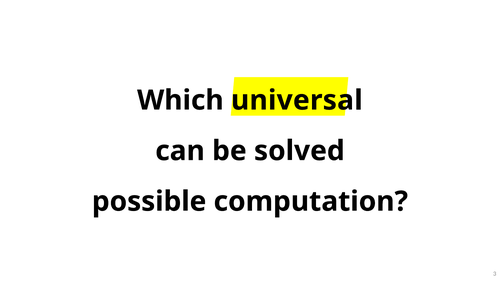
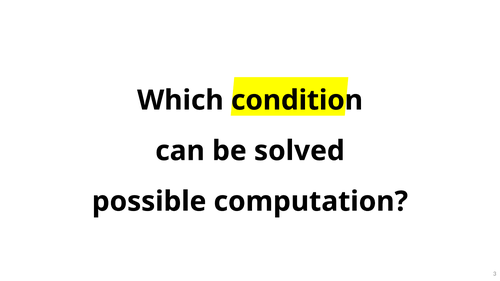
universal: universal -> condition
